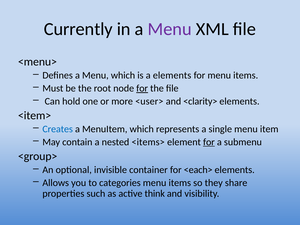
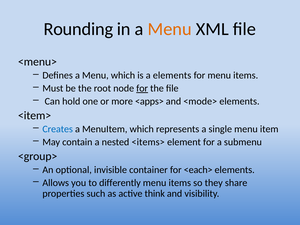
Currently: Currently -> Rounding
Menu at (170, 29) colour: purple -> orange
<user>: <user> -> <apps>
<clarity>: <clarity> -> <mode>
for at (209, 142) underline: present -> none
categories: categories -> differently
